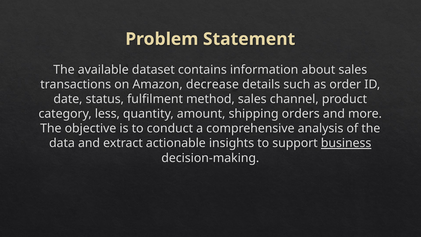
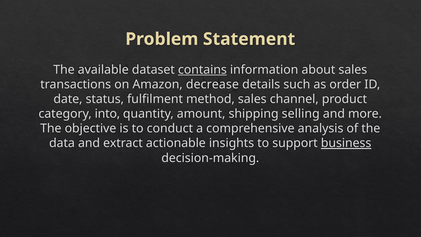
contains underline: none -> present
less: less -> into
orders: orders -> selling
